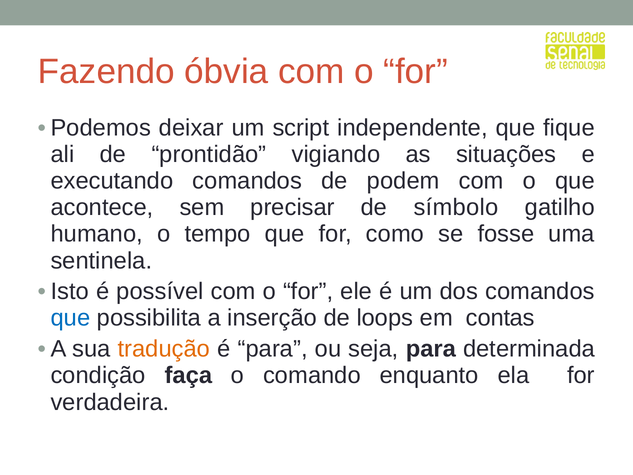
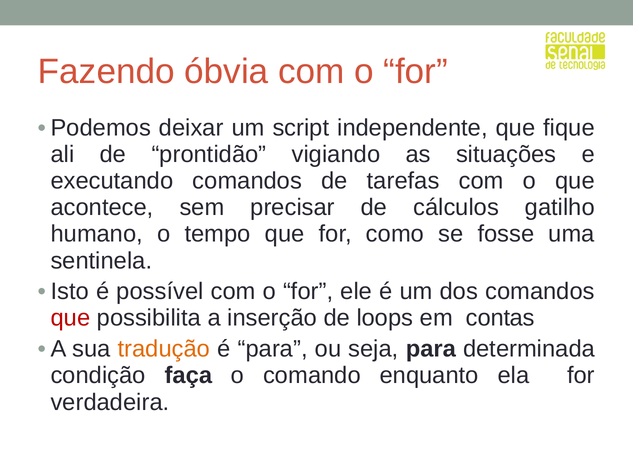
podem: podem -> tarefas
símbolo: símbolo -> cálculos
que at (70, 318) colour: blue -> red
